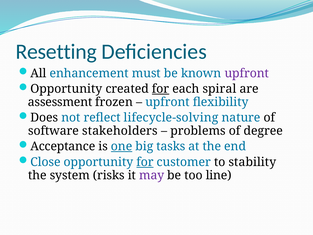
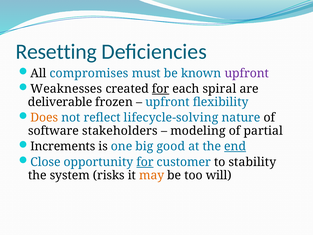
enhancement: enhancement -> compromises
Opportunity at (66, 89): Opportunity -> Weaknesses
assessment: assessment -> deliverable
Does colour: black -> orange
problems: problems -> modeling
degree: degree -> partial
Acceptance: Acceptance -> Increments
one underline: present -> none
tasks: tasks -> good
end underline: none -> present
may colour: purple -> orange
line: line -> will
